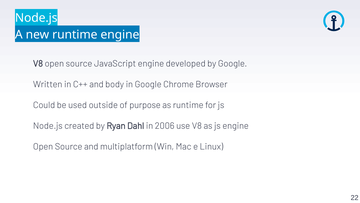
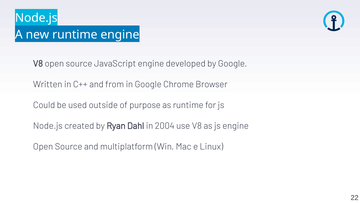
body: body -> from
2006: 2006 -> 2004
